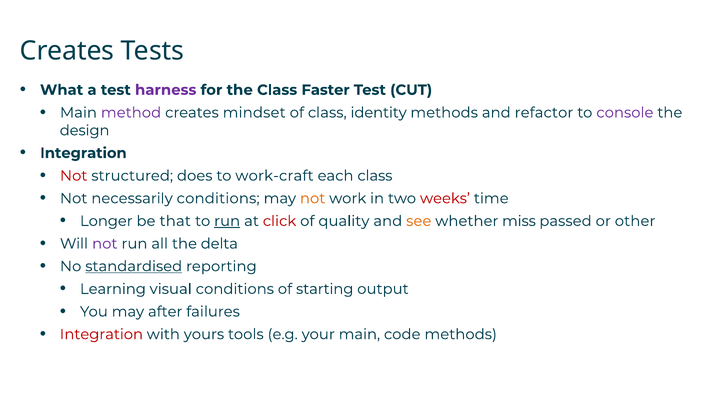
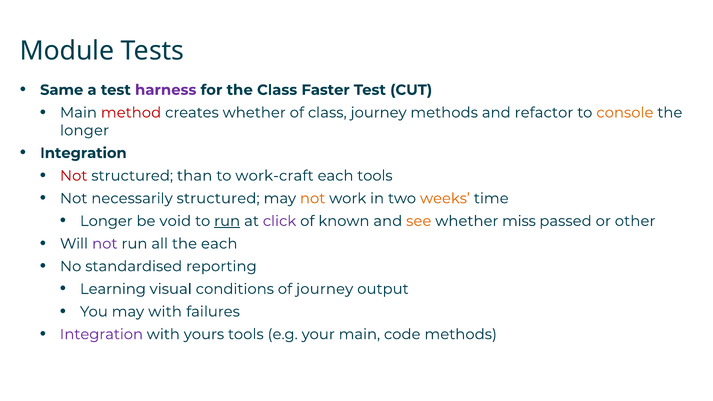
Creates at (67, 51): Creates -> Module
What: What -> Same
method colour: purple -> red
creates mindset: mindset -> whether
class identity: identity -> journey
console colour: purple -> orange
design at (85, 130): design -> longer
does: does -> than
each class: class -> tools
necessarily conditions: conditions -> structured
weeks colour: red -> orange
that: that -> void
click colour: red -> purple
quality: quality -> known
the delta: delta -> each
standardised underline: present -> none
of starting: starting -> journey
may after: after -> with
Integration at (101, 334) colour: red -> purple
